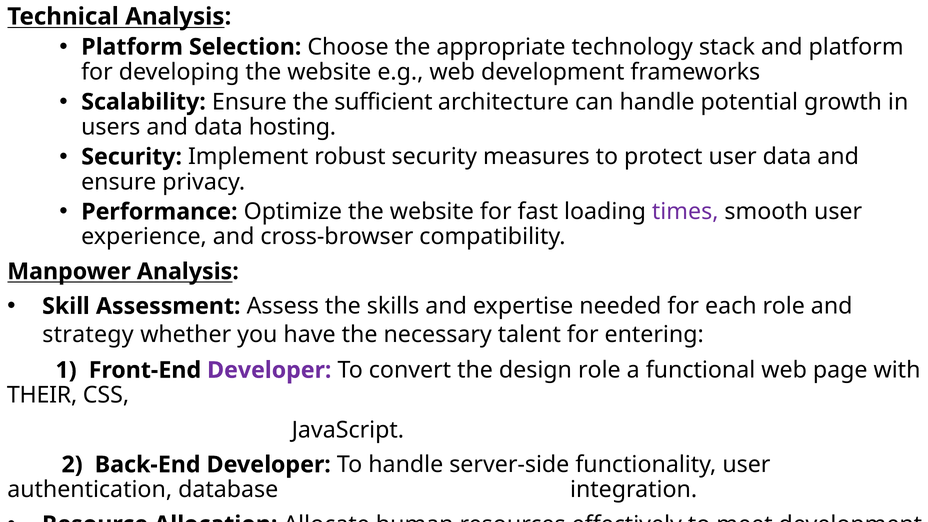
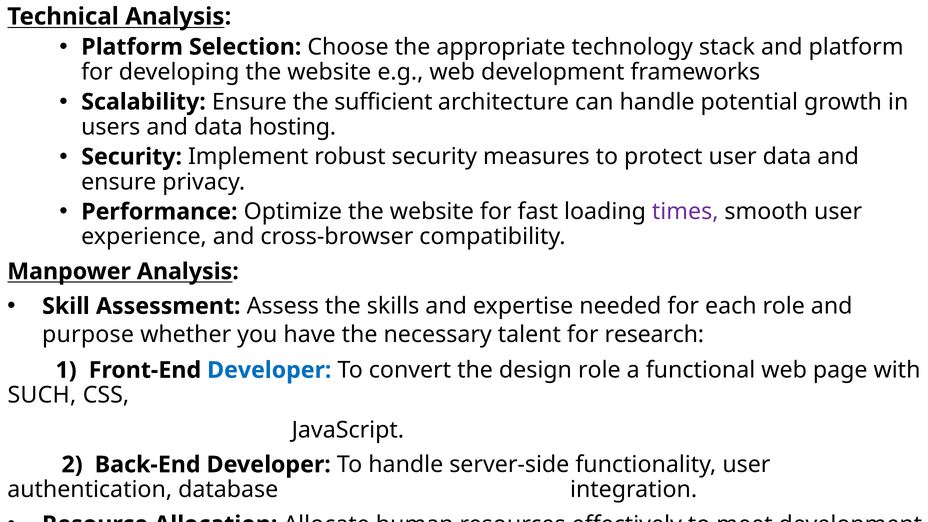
strategy: strategy -> purpose
entering: entering -> research
Developer at (269, 370) colour: purple -> blue
THEIR: THEIR -> SUCH
